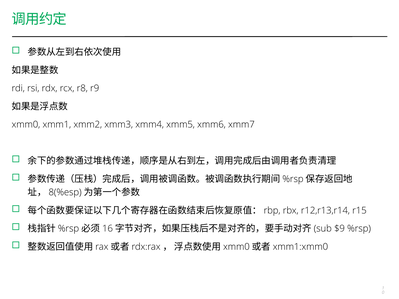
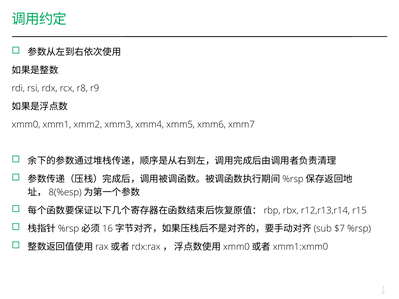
$9: $9 -> $7
